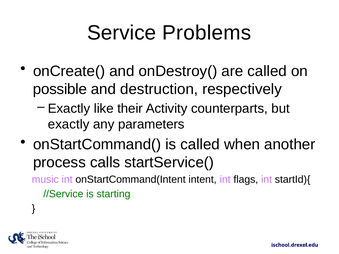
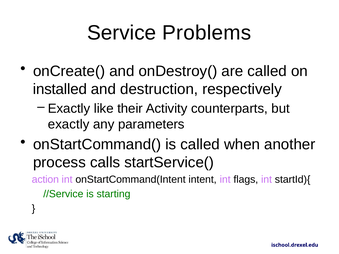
possible: possible -> installed
music: music -> action
